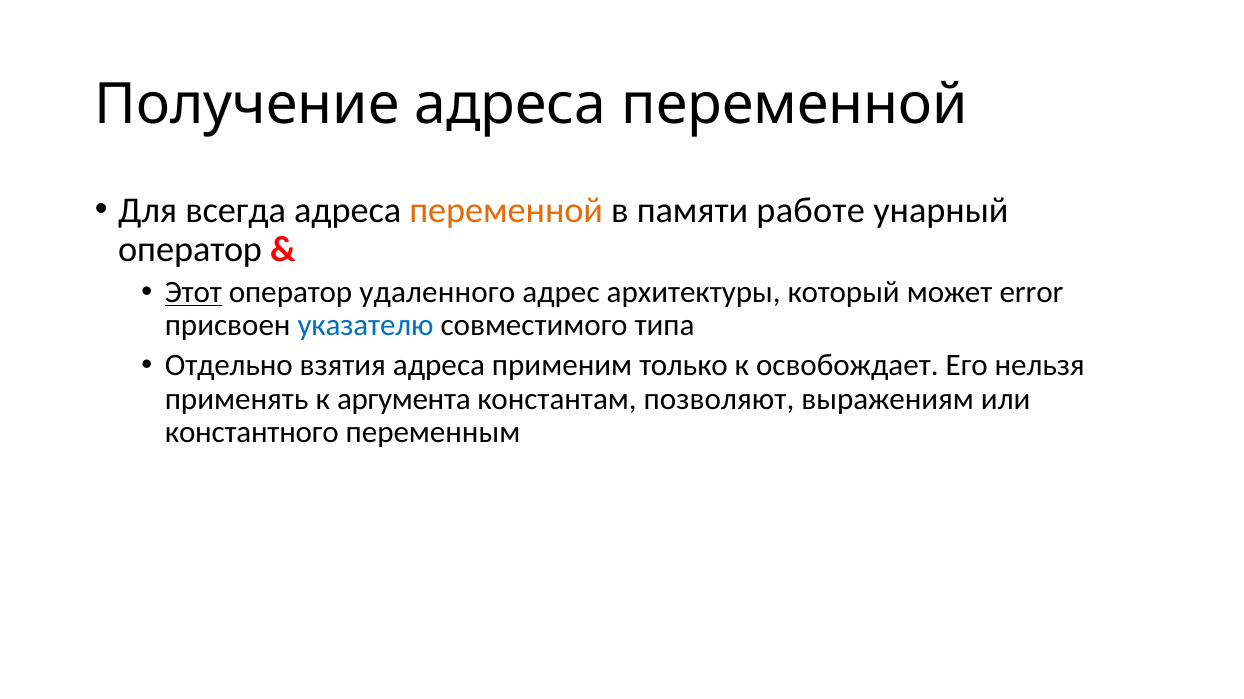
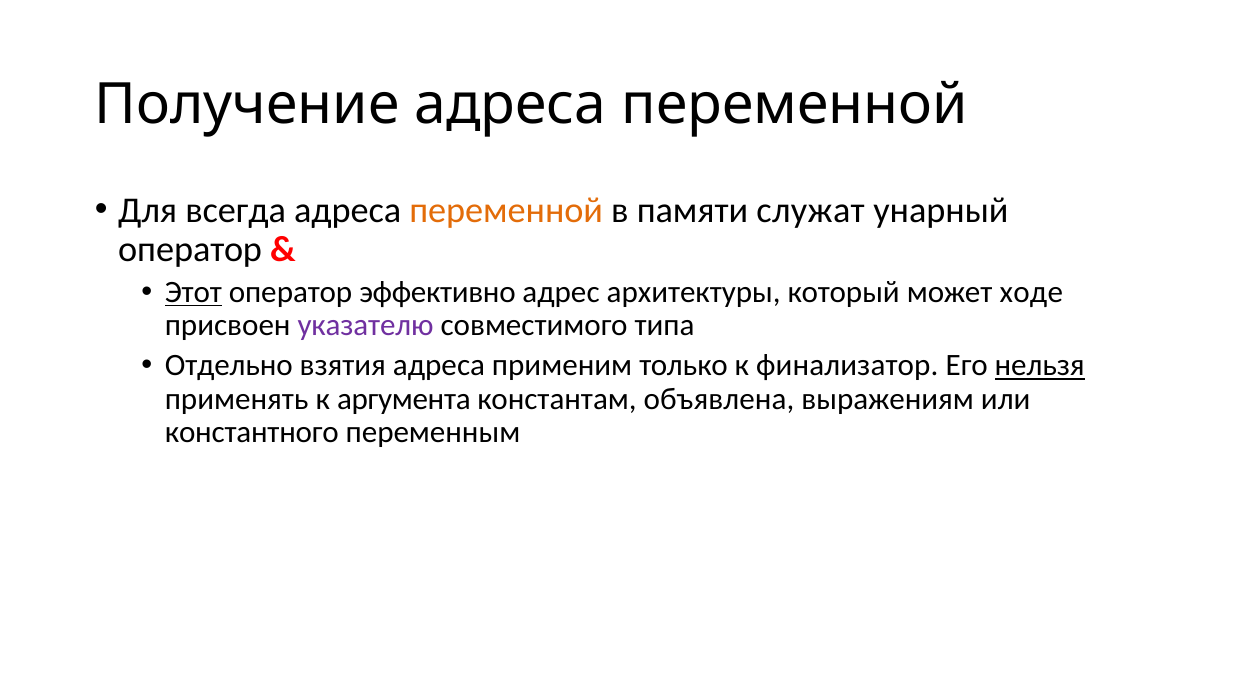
работе: работе -> служат
удаленного: удаленного -> эффективно
error: error -> ходе
указателю colour: blue -> purple
освобождает: освобождает -> финализатор
нельзя underline: none -> present
позволяют: позволяют -> объявлена
